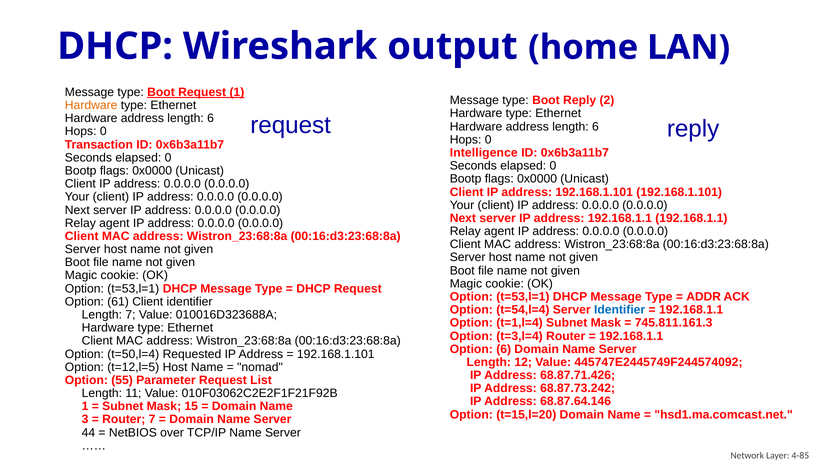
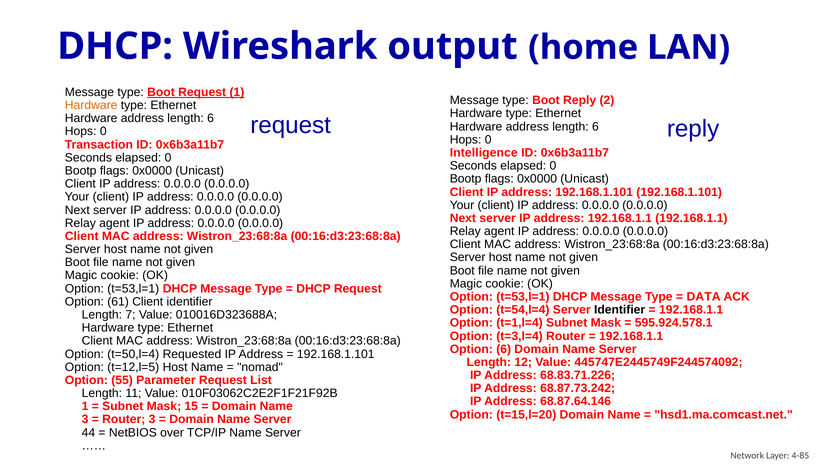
ADDR: ADDR -> DATA
Identifier at (620, 310) colour: blue -> black
745.811.161.3: 745.811.161.3 -> 595.924.578.1
68.87.71.426: 68.87.71.426 -> 68.83.71.226
Router 7: 7 -> 3
